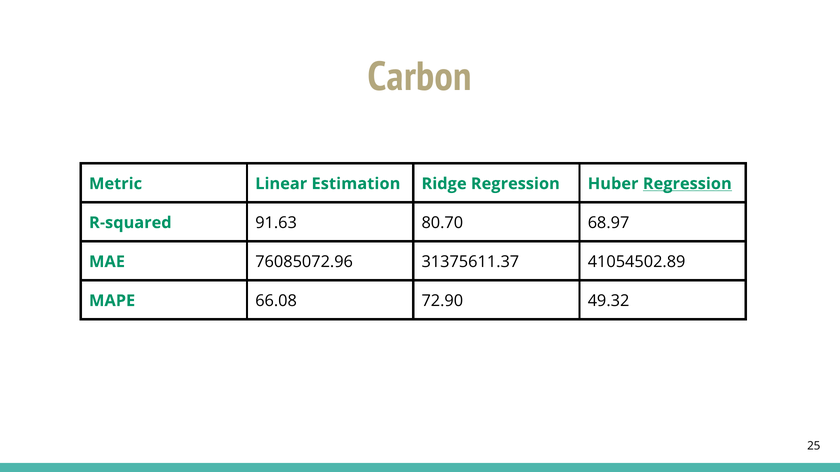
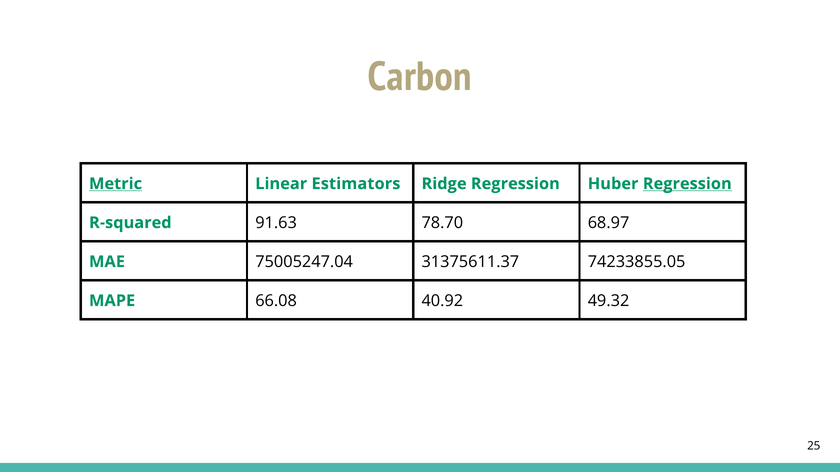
Metric underline: none -> present
Estimation: Estimation -> Estimators
80.70: 80.70 -> 78.70
76085072.96: 76085072.96 -> 75005247.04
41054502.89: 41054502.89 -> 74233855.05
72.90: 72.90 -> 40.92
